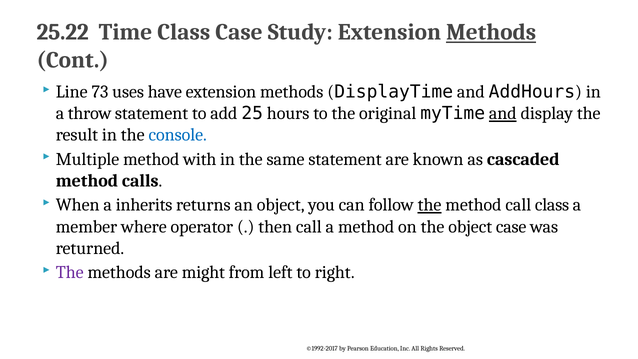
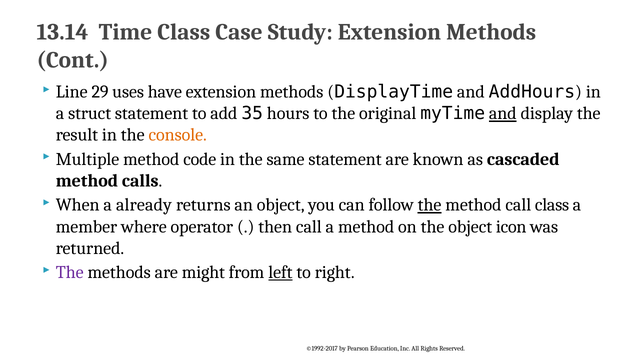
25.22: 25.22 -> 13.14
Methods at (491, 32) underline: present -> none
73: 73 -> 29
throw: throw -> struct
25: 25 -> 35
console colour: blue -> orange
with: with -> code
inherits: inherits -> already
object case: case -> icon
left underline: none -> present
